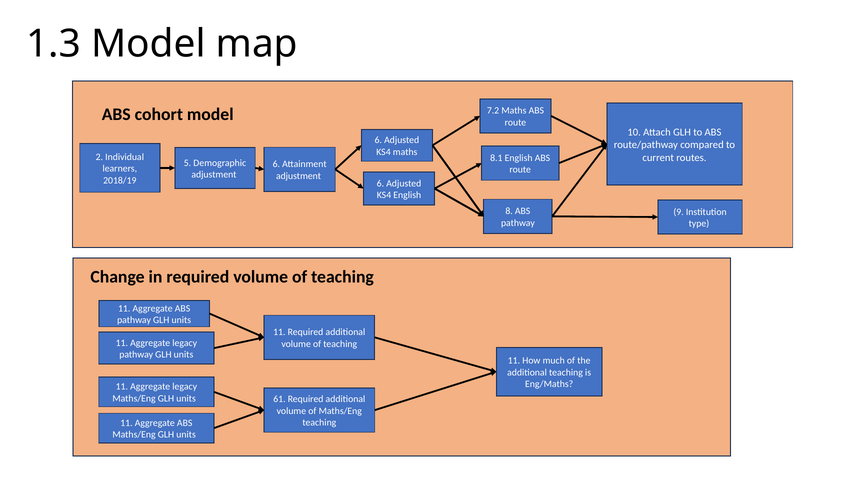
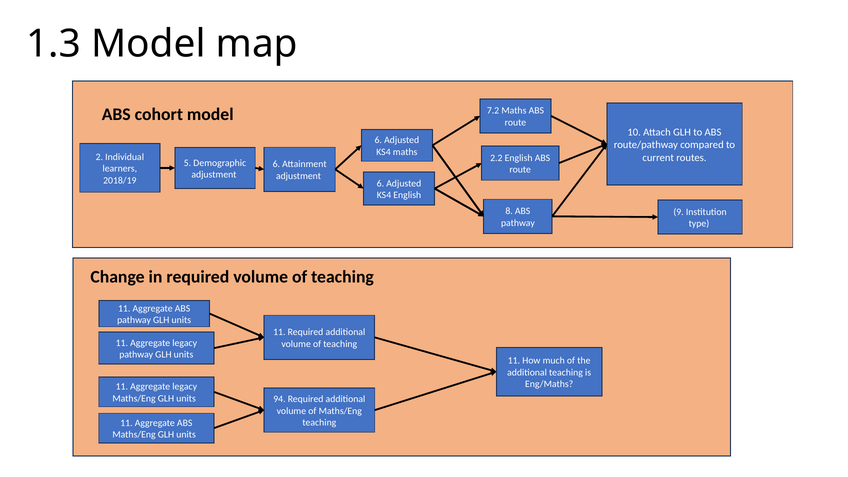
8.1: 8.1 -> 2.2
61: 61 -> 94
